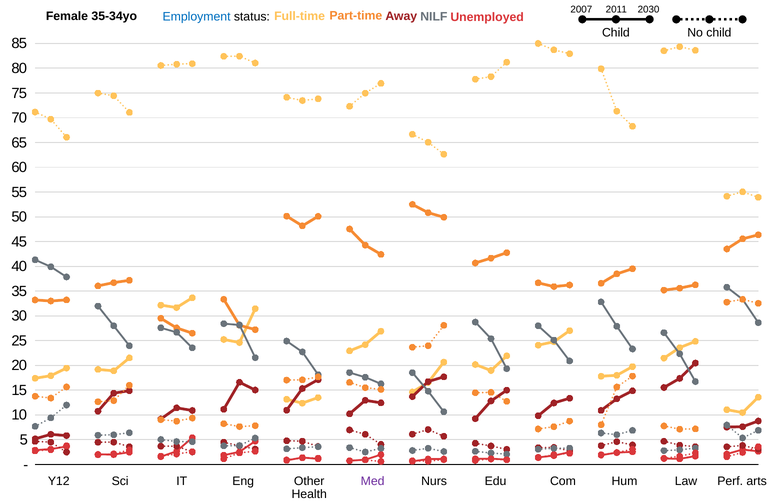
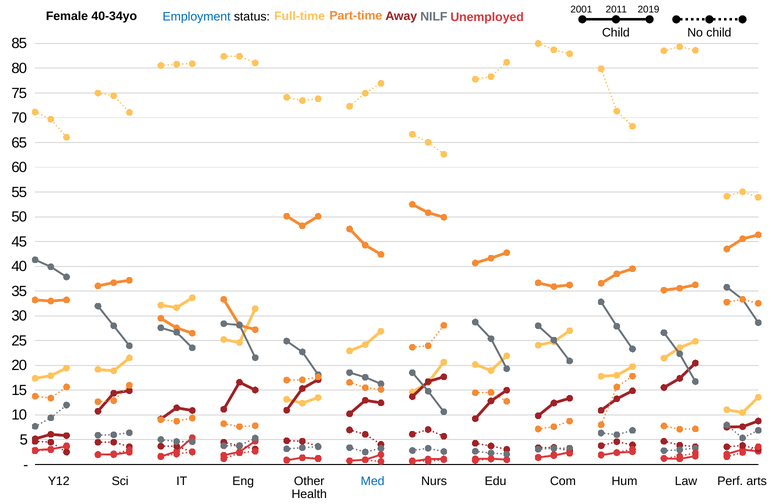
2007: 2007 -> 2001
2030: 2030 -> 2019
35-34yo: 35-34yo -> 40-34yo
Med colour: purple -> blue
